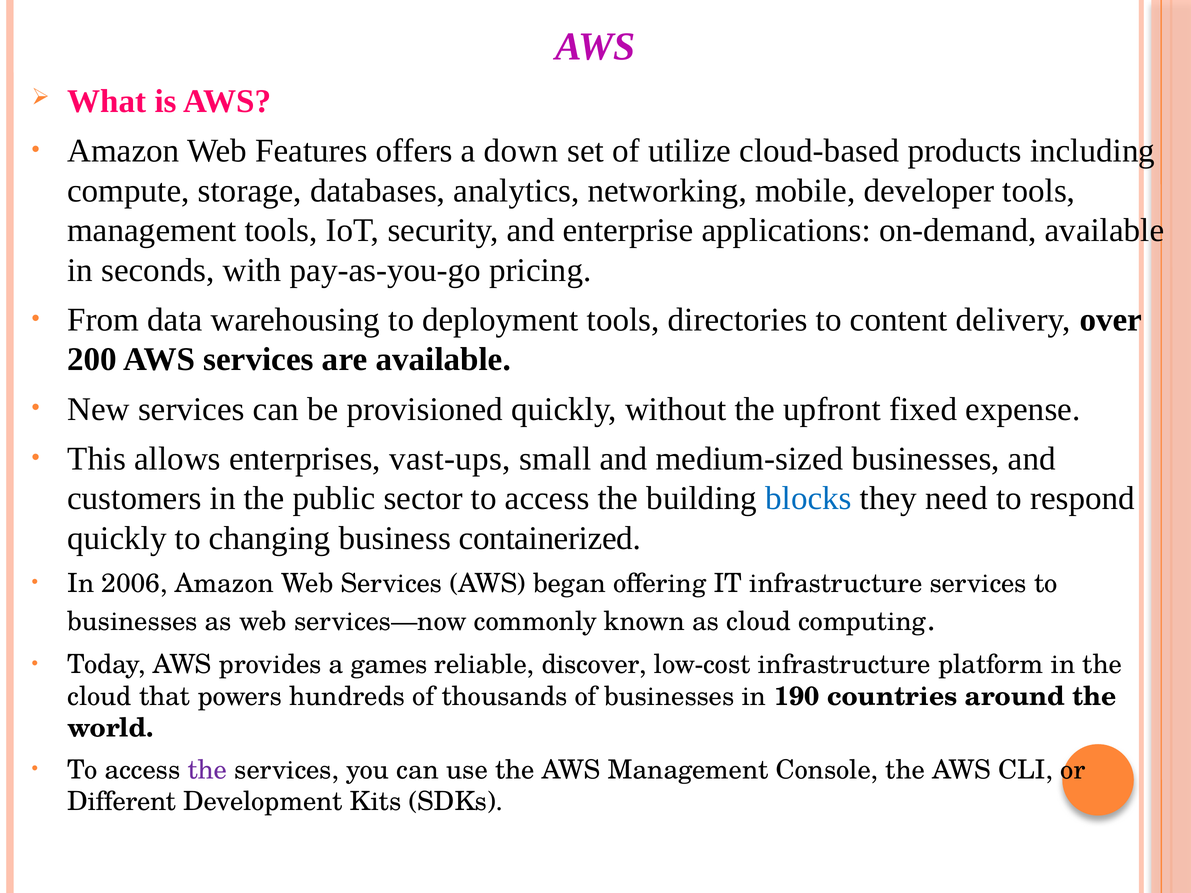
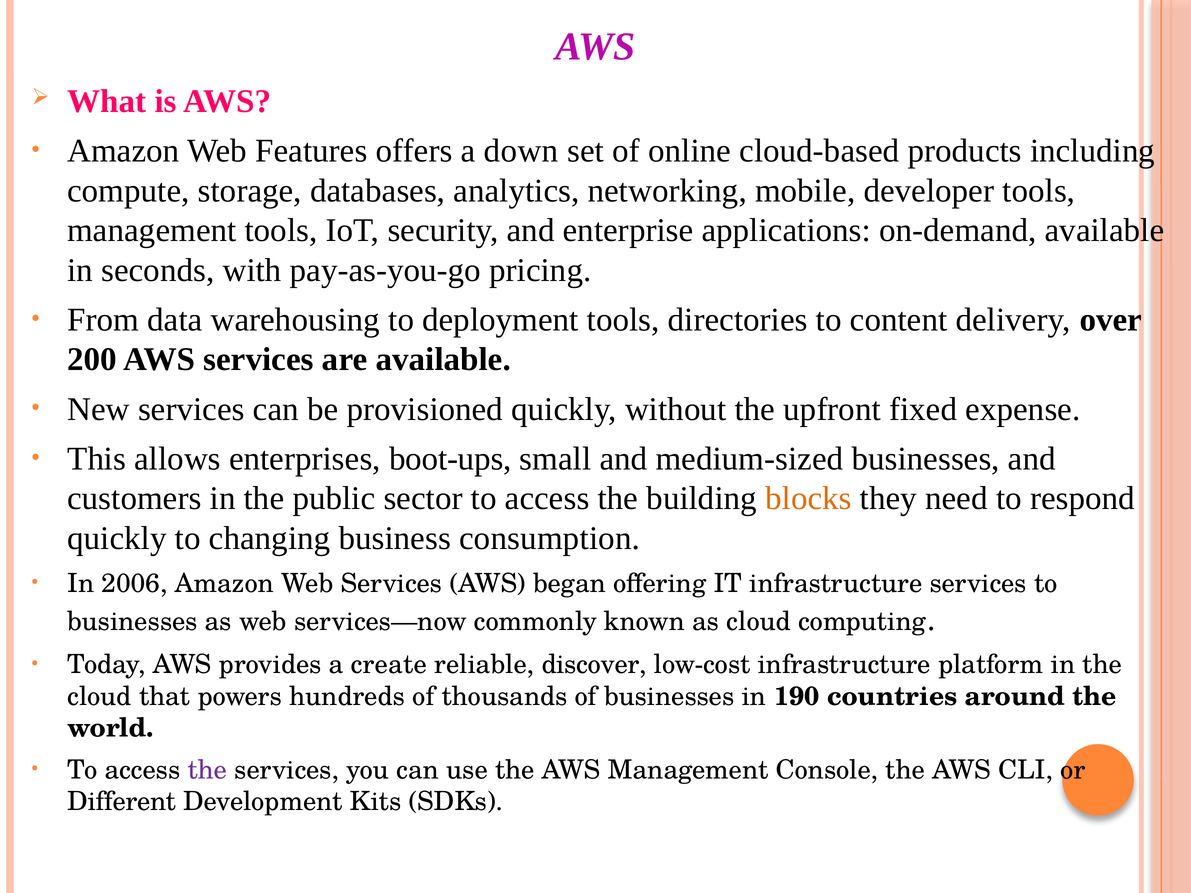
utilize: utilize -> online
vast-ups: vast-ups -> boot-ups
blocks colour: blue -> orange
containerized: containerized -> consumption
games: games -> create
